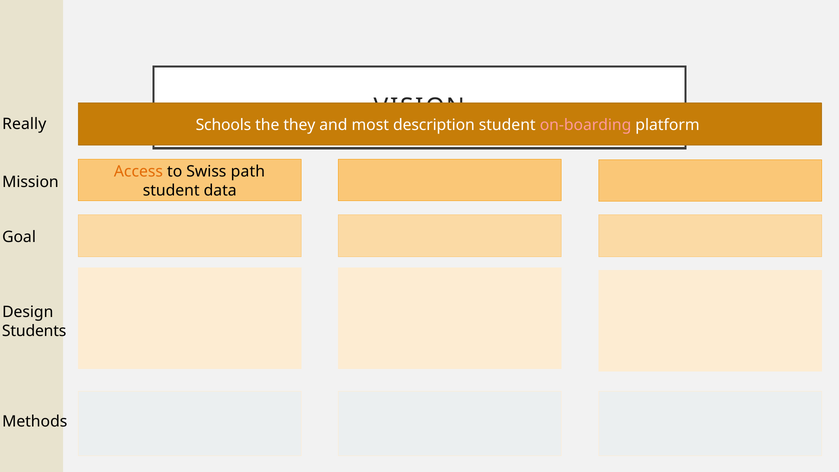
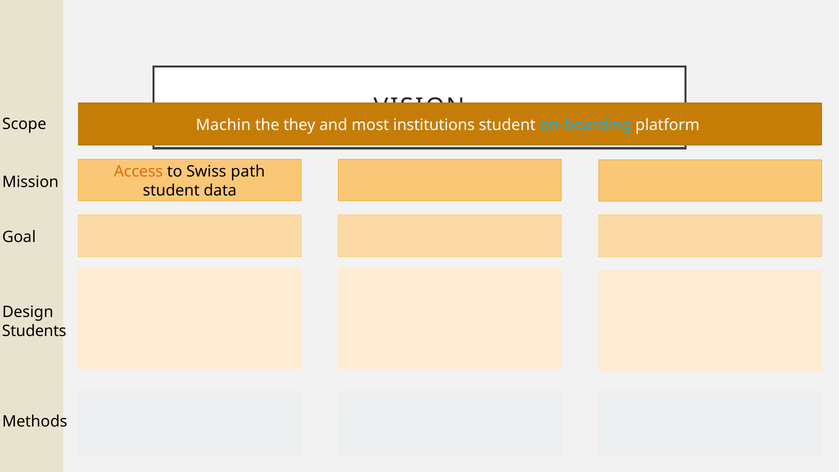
Really: Really -> Scope
Schools: Schools -> Machin
description: description -> institutions
on-boarding colour: pink -> light blue
